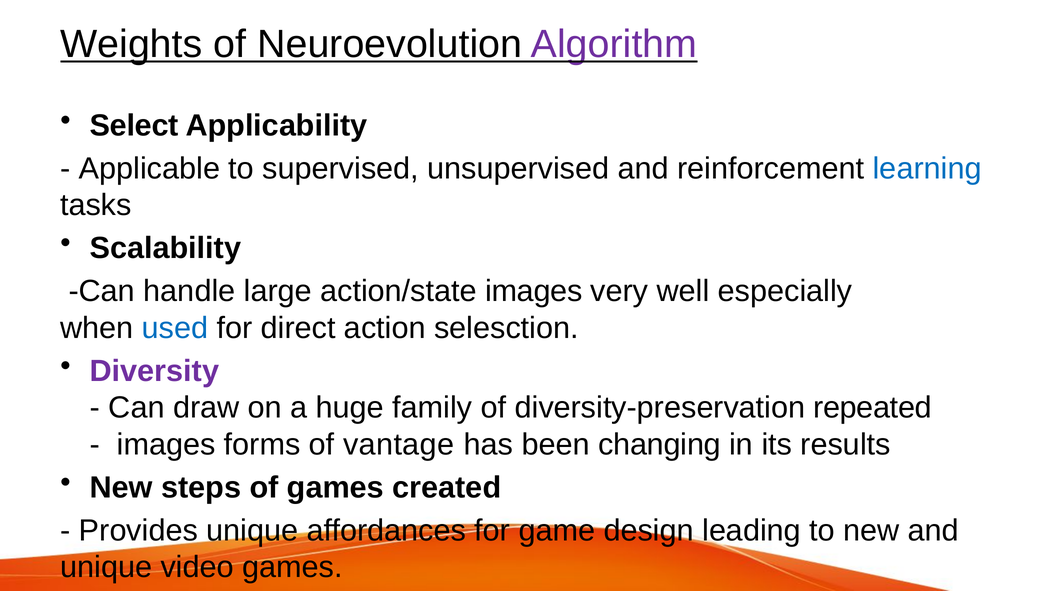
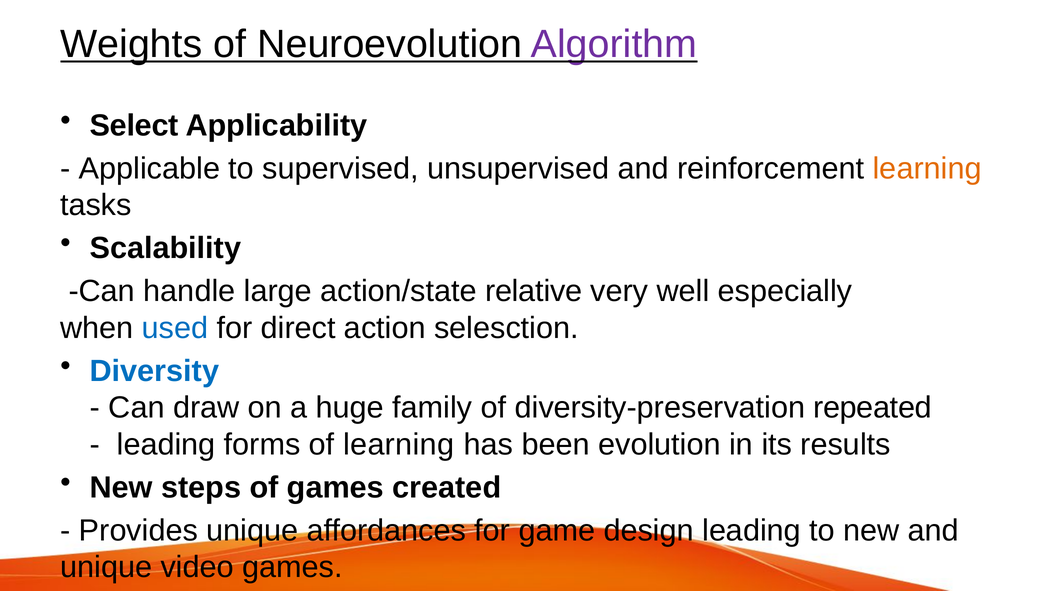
learning at (927, 169) colour: blue -> orange
action/state images: images -> relative
Diversity colour: purple -> blue
images at (166, 445): images -> leading
of vantage: vantage -> learning
changing: changing -> evolution
